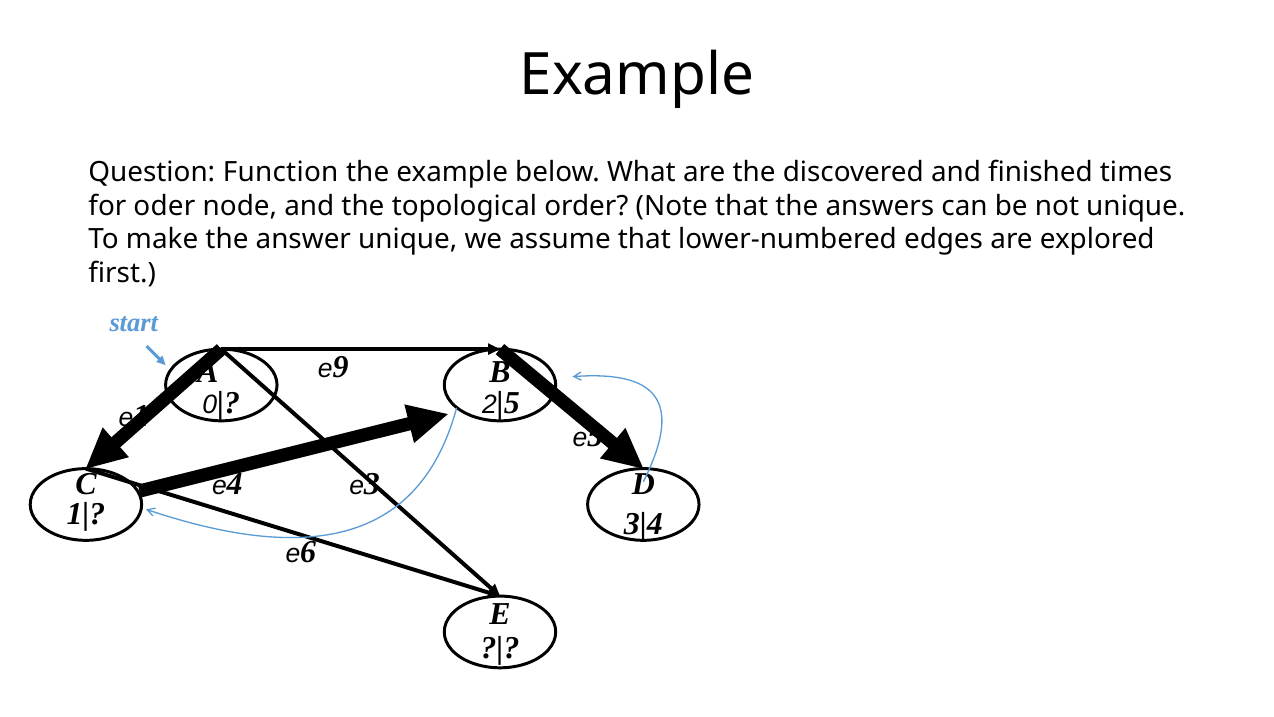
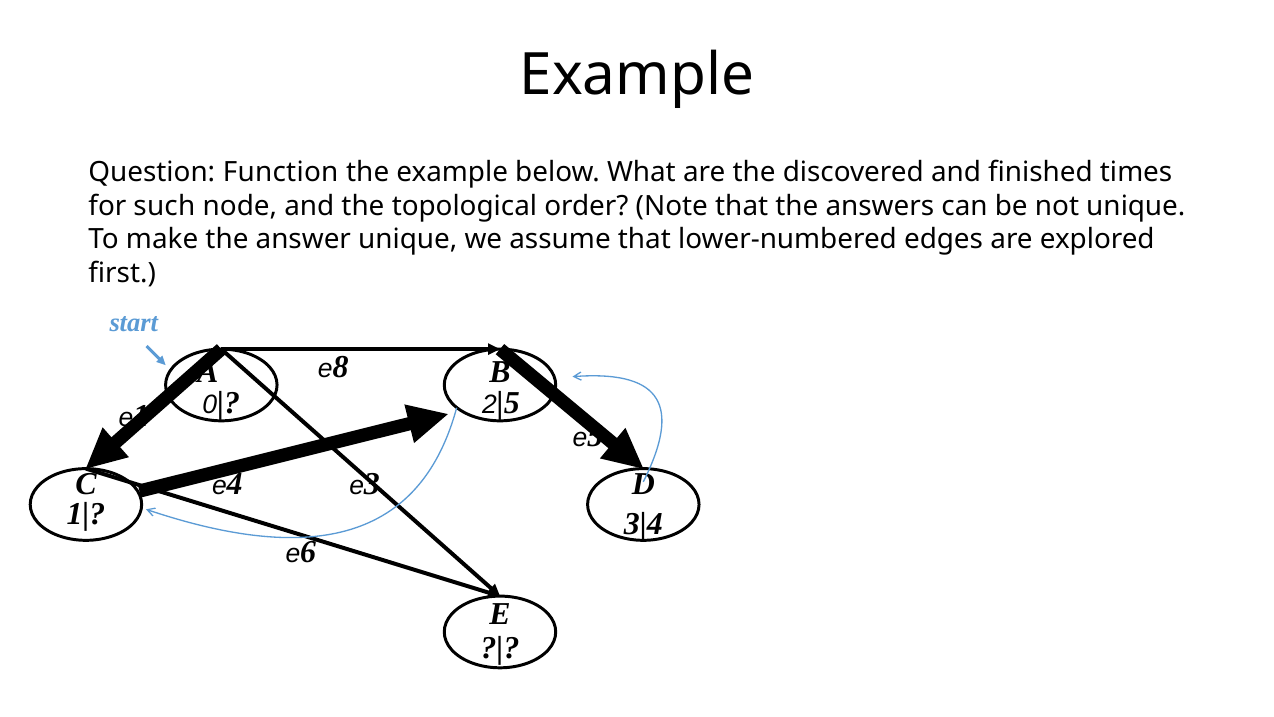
oder: oder -> such
9: 9 -> 8
